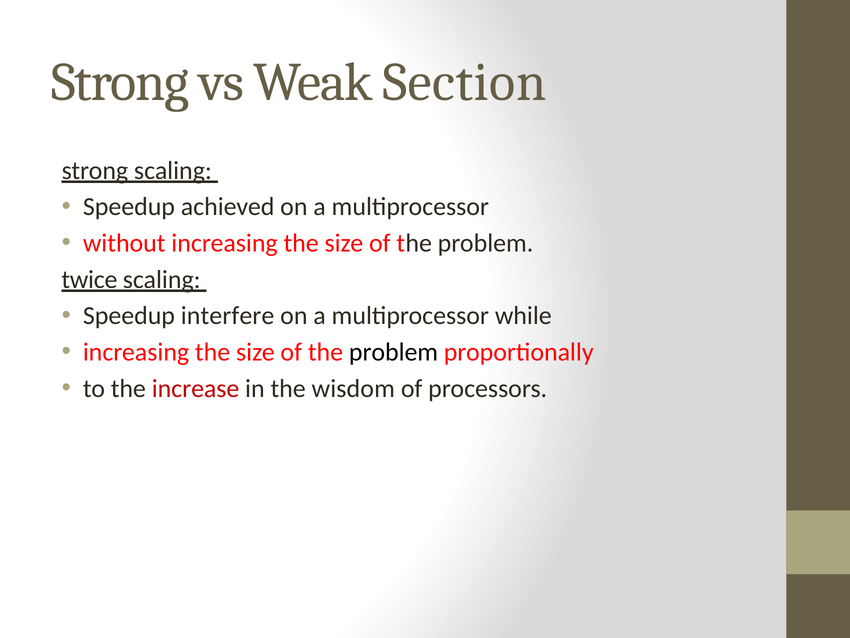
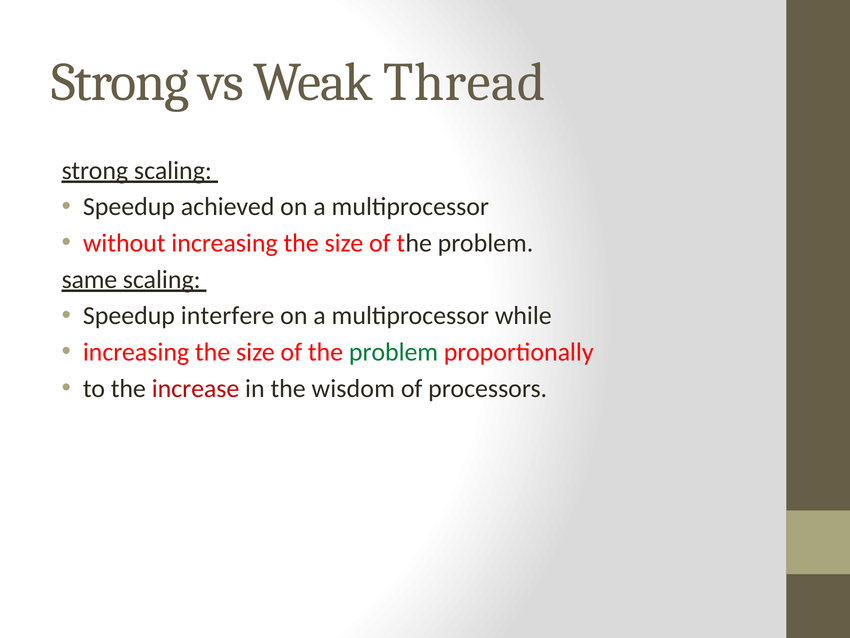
Section: Section -> Thread
twice: twice -> same
problem at (394, 352) colour: black -> green
